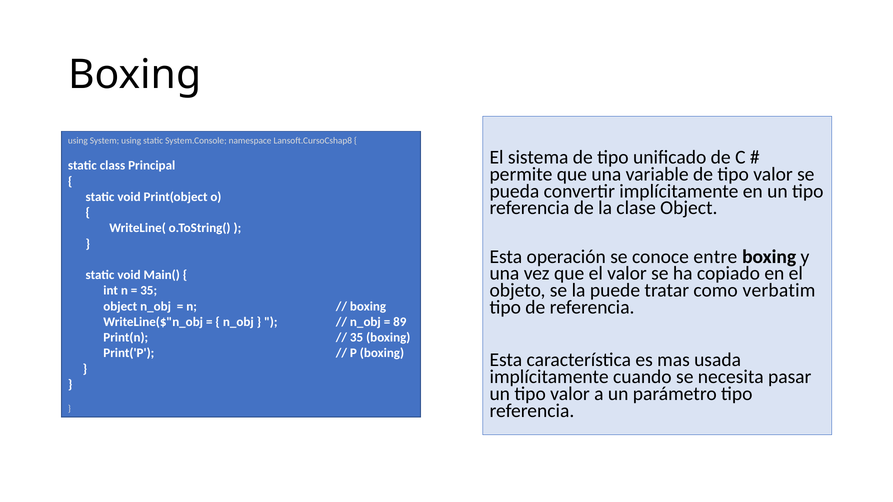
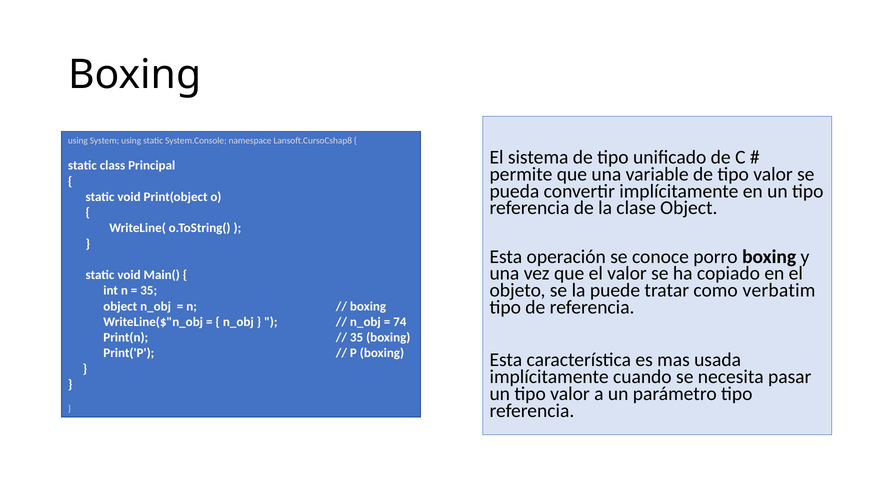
entre: entre -> porro
89: 89 -> 74
